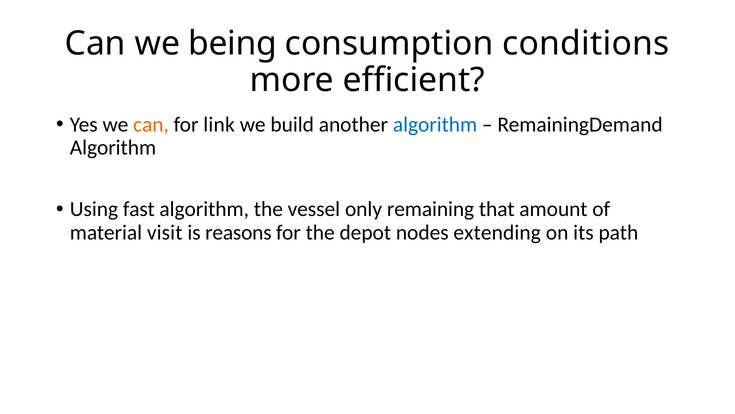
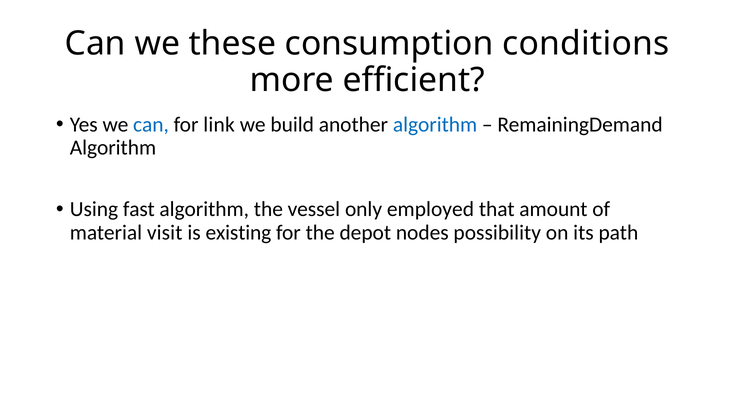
being: being -> these
can at (151, 124) colour: orange -> blue
remaining: remaining -> employed
reasons: reasons -> existing
extending: extending -> possibility
